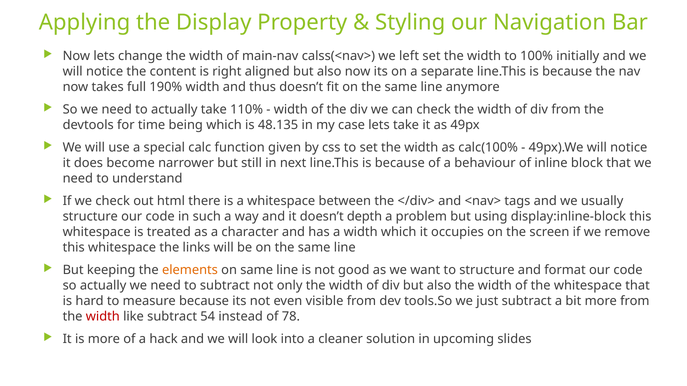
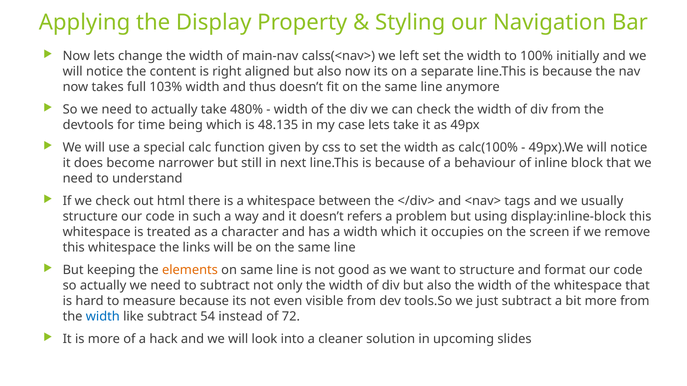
190%: 190% -> 103%
110%: 110% -> 480%
depth: depth -> refers
width at (103, 317) colour: red -> blue
78: 78 -> 72
